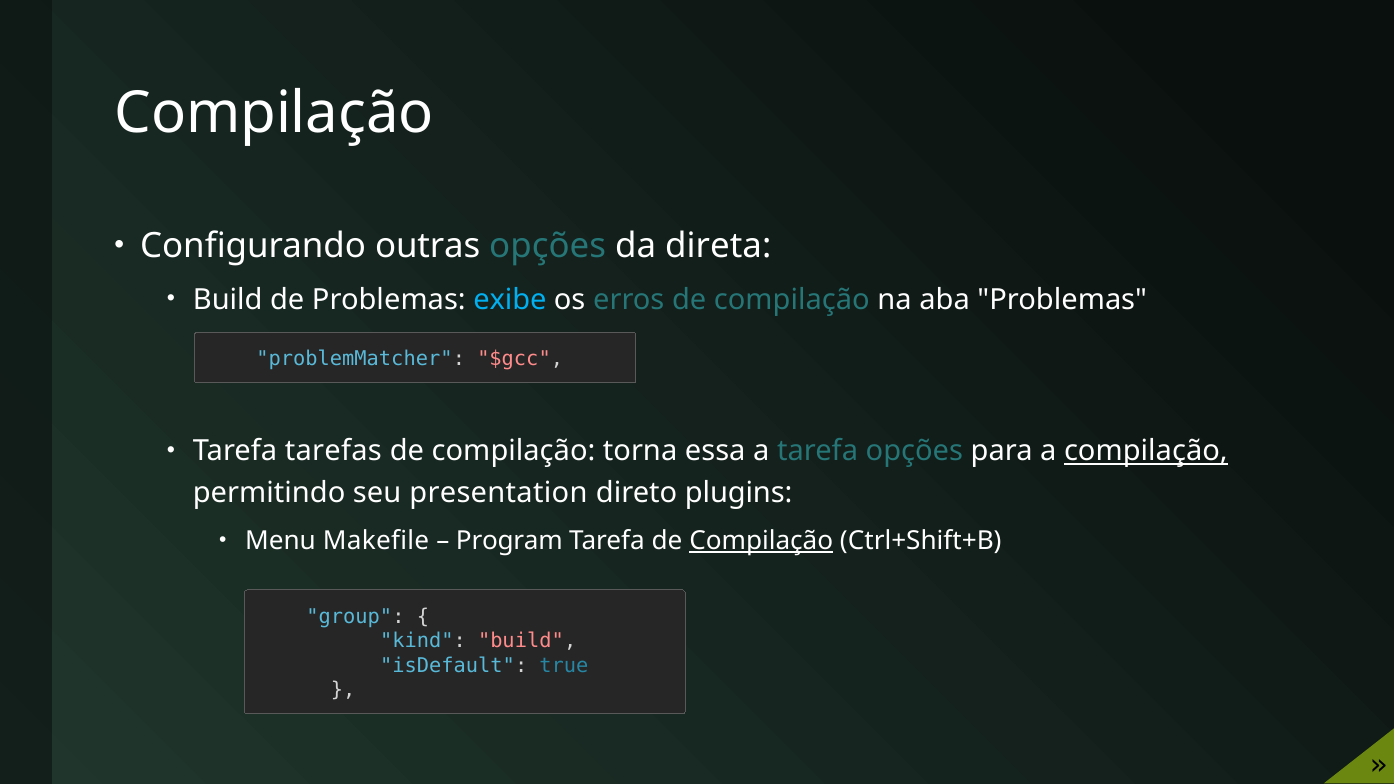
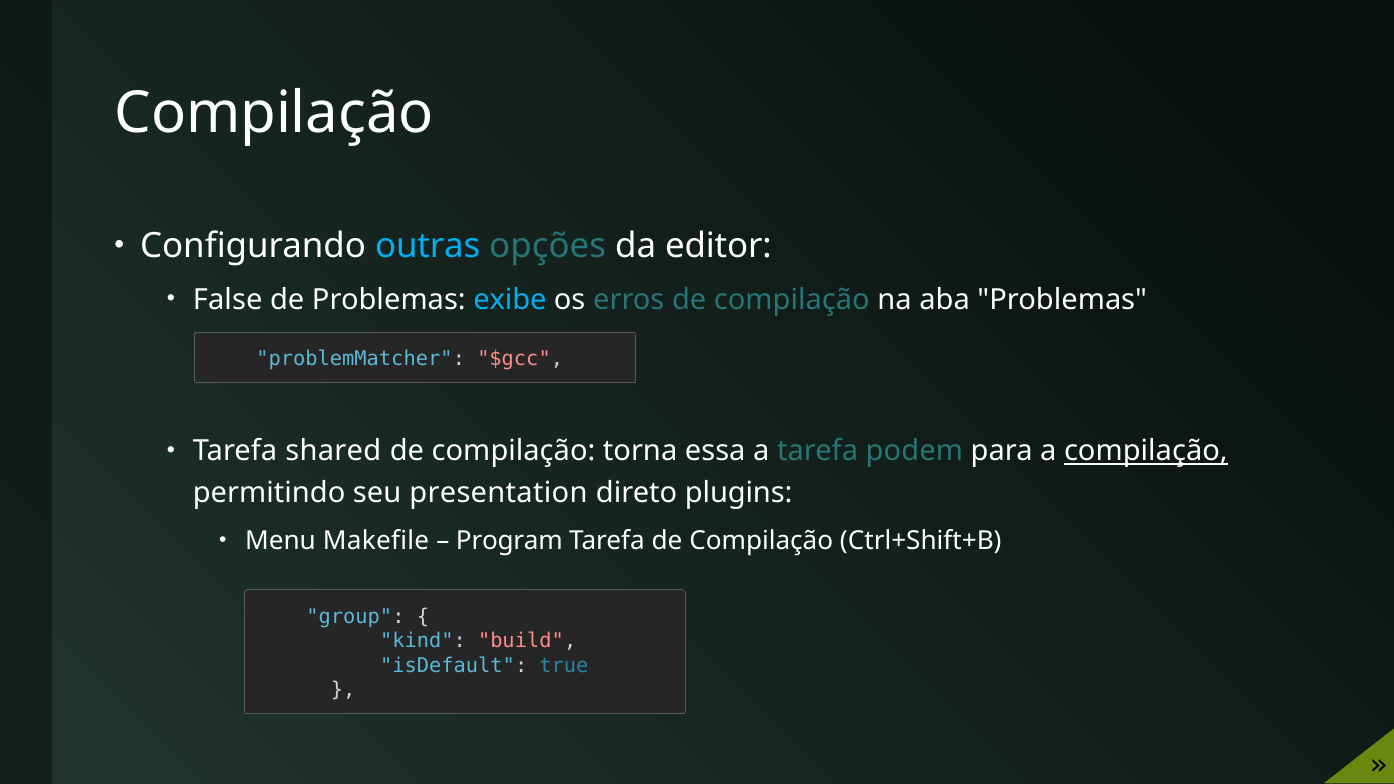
outras colour: white -> light blue
direta: direta -> editor
Build at (228, 300): Build -> False
tarefas: tarefas -> shared
tarefa opções: opções -> podem
Compilação at (761, 541) underline: present -> none
